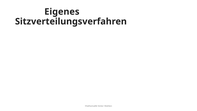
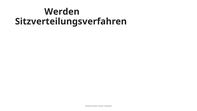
Eigenes: Eigenes -> Werden
